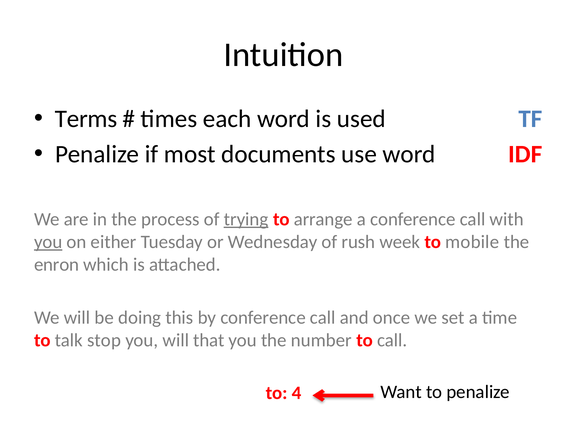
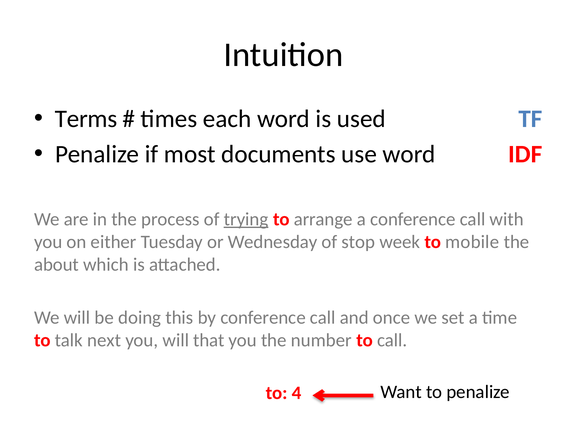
you at (48, 242) underline: present -> none
rush: rush -> stop
enron: enron -> about
stop: stop -> next
